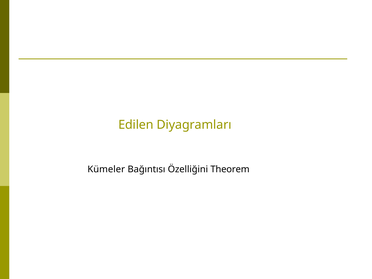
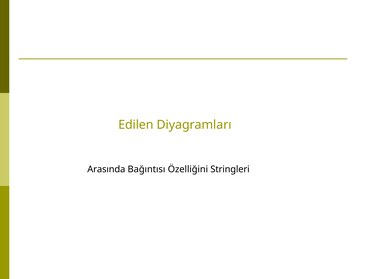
Kümeler: Kümeler -> Arasında
Theorem: Theorem -> Stringleri
